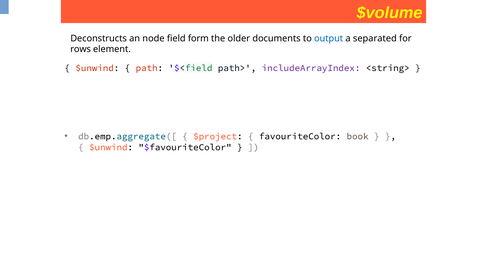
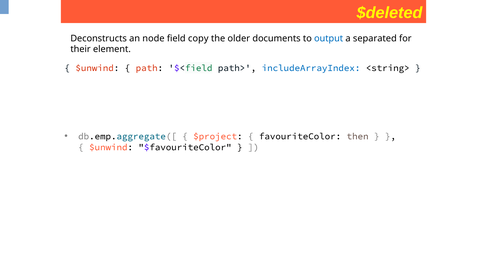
$volume: $volume -> $deleted
form: form -> copy
rows: rows -> their
includeArrayIndex colour: purple -> blue
book: book -> then
